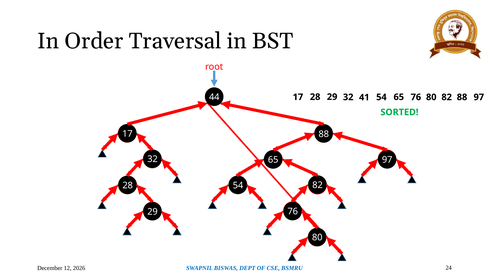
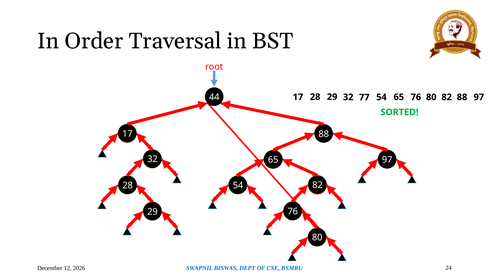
41: 41 -> 77
